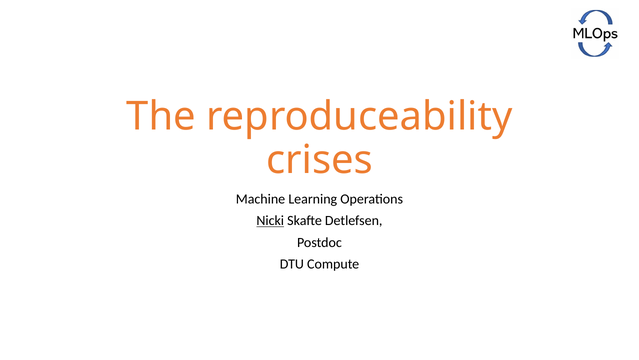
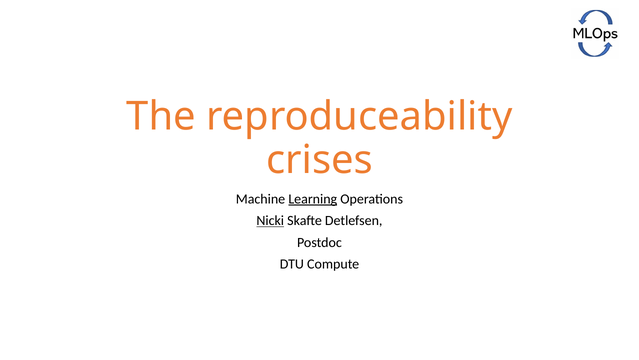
Learning underline: none -> present
